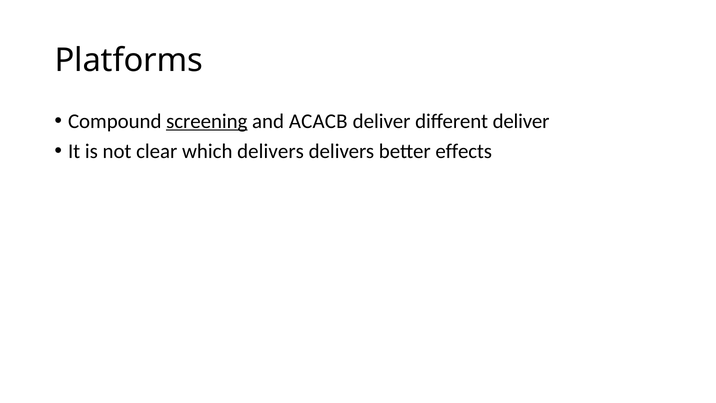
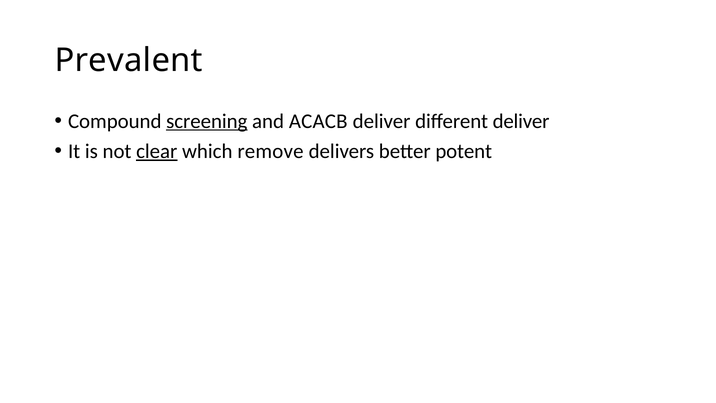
Platforms: Platforms -> Prevalent
clear underline: none -> present
which delivers: delivers -> remove
effects: effects -> potent
